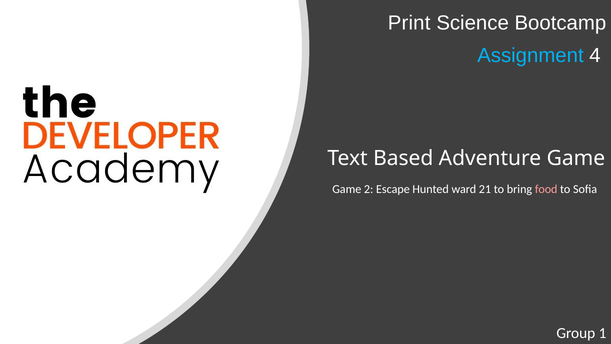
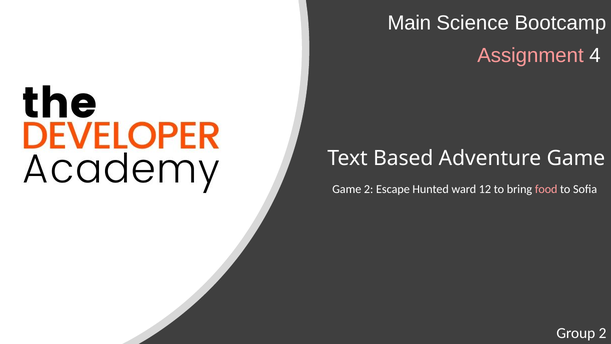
Print: Print -> Main
Assignment colour: light blue -> pink
21: 21 -> 12
Group 1: 1 -> 2
